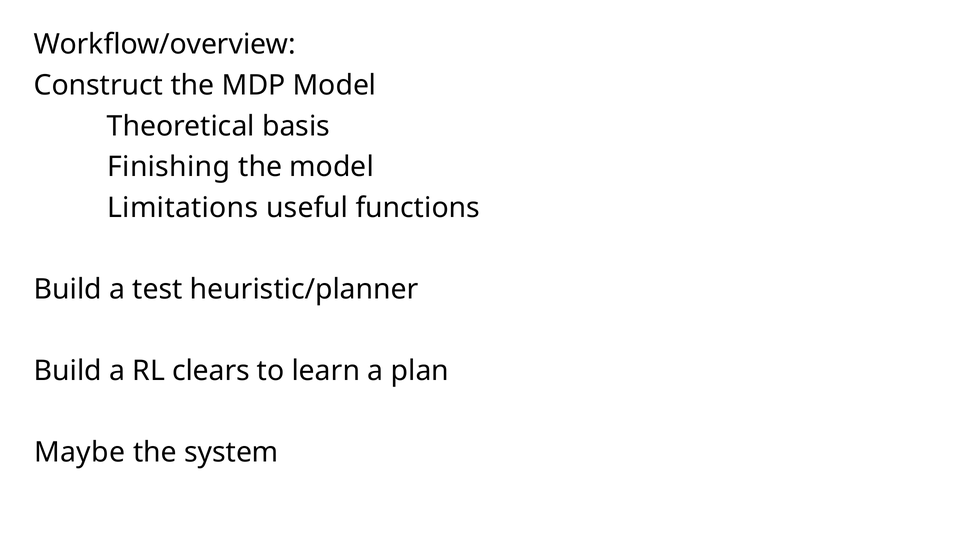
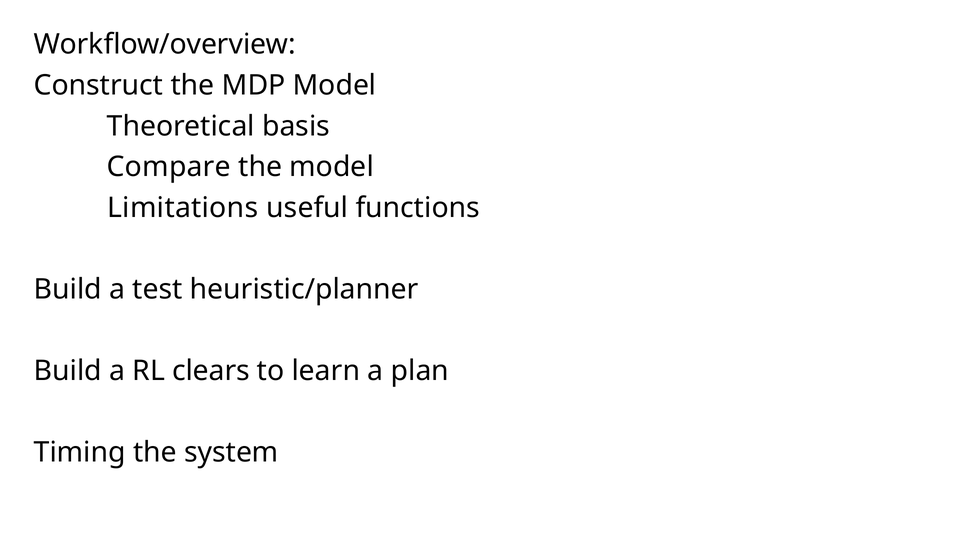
Finishing: Finishing -> Compare
Maybe: Maybe -> Timing
